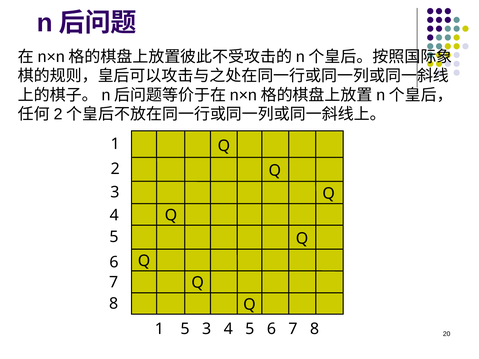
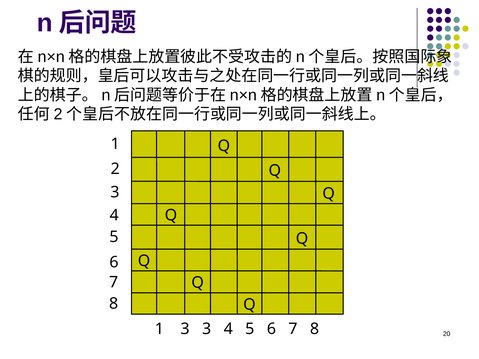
1 5: 5 -> 3
